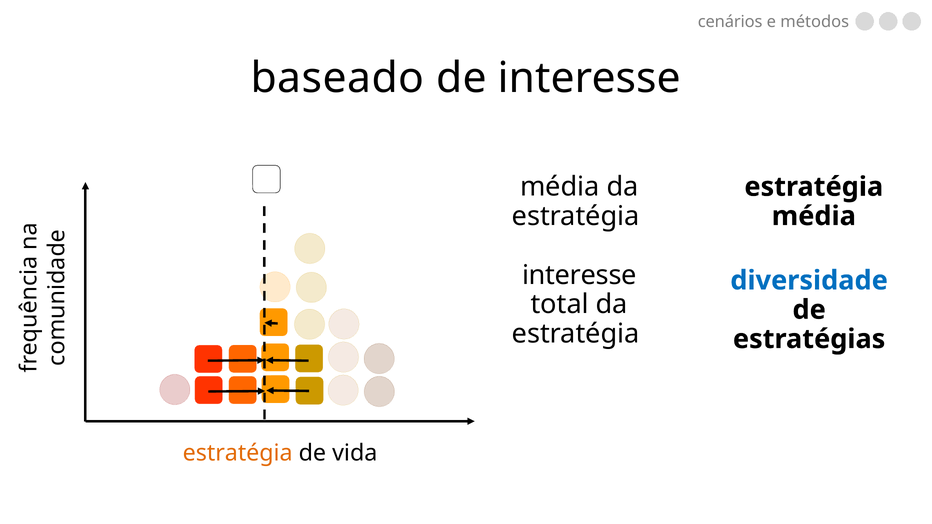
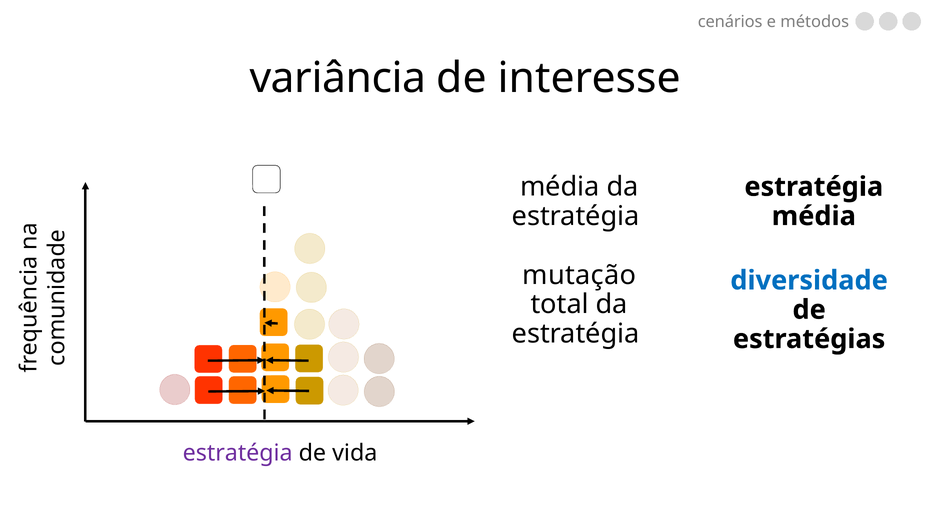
baseado: baseado -> variância
interesse at (579, 275): interesse -> mutação
estratégia at (238, 453) colour: orange -> purple
